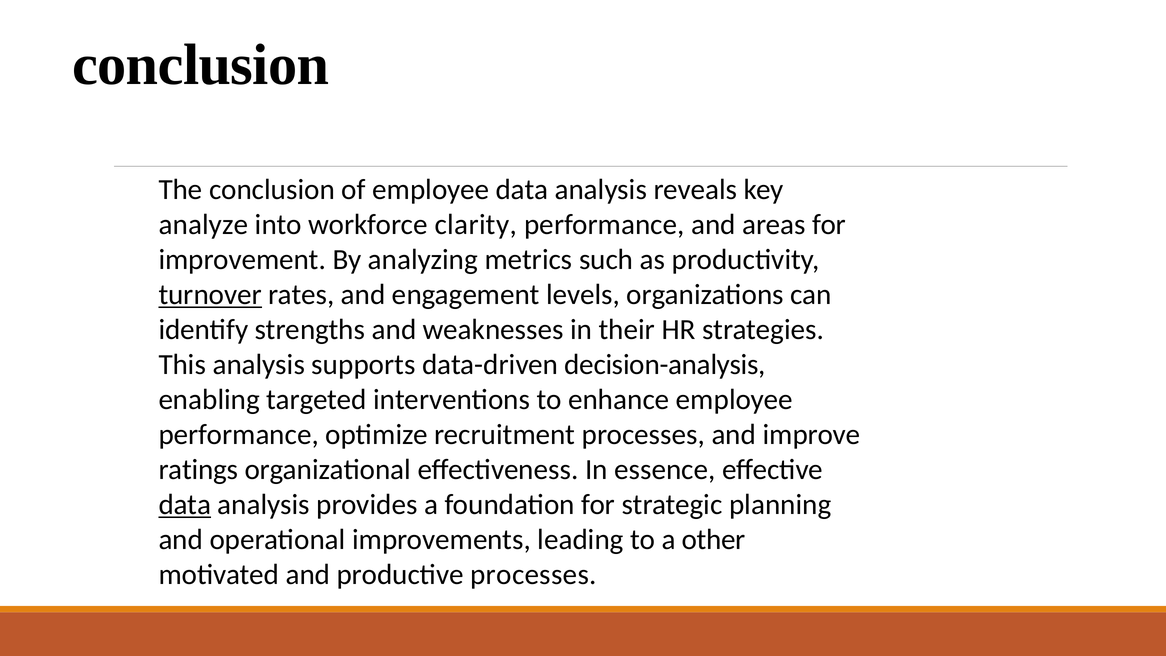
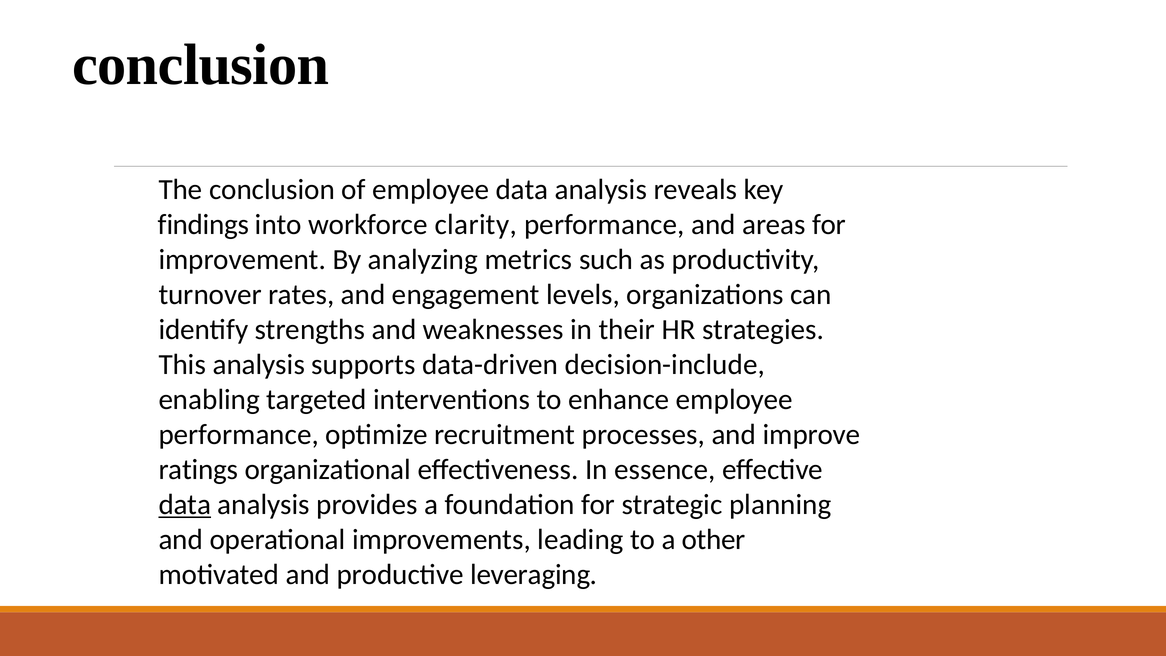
analyze: analyze -> findings
turnover underline: present -> none
decision-analysis: decision-analysis -> decision-include
productive processes: processes -> leveraging
